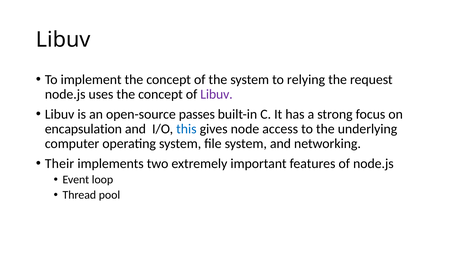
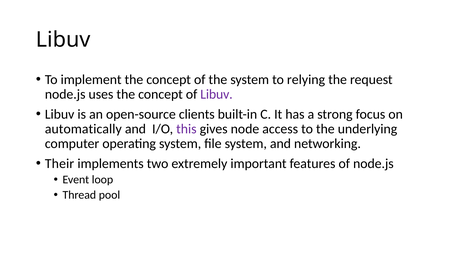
passes: passes -> clients
encapsulation: encapsulation -> automatically
this colour: blue -> purple
